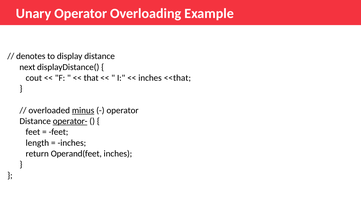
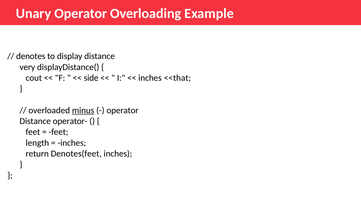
next: next -> very
that: that -> side
operator- underline: present -> none
Operand(feet: Operand(feet -> Denotes(feet
